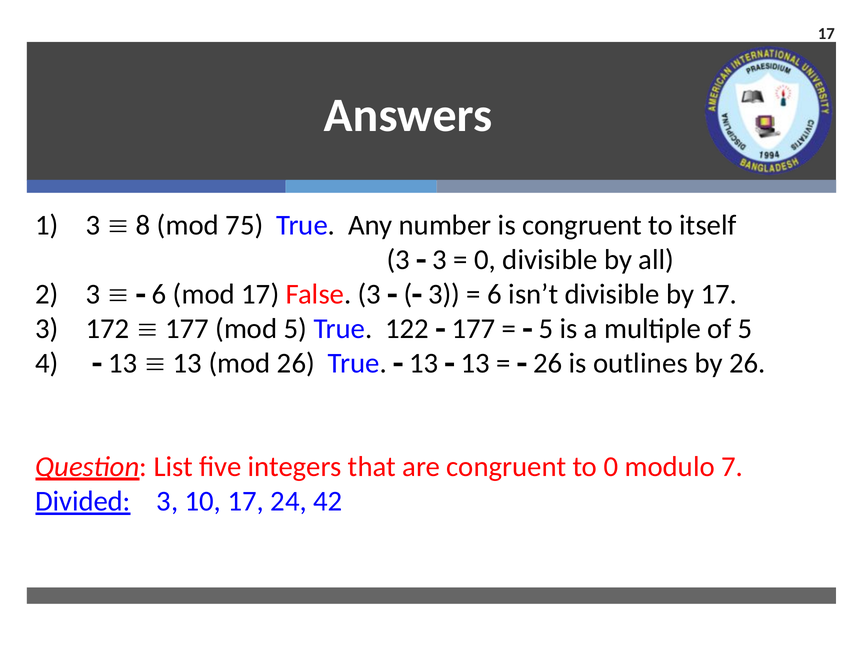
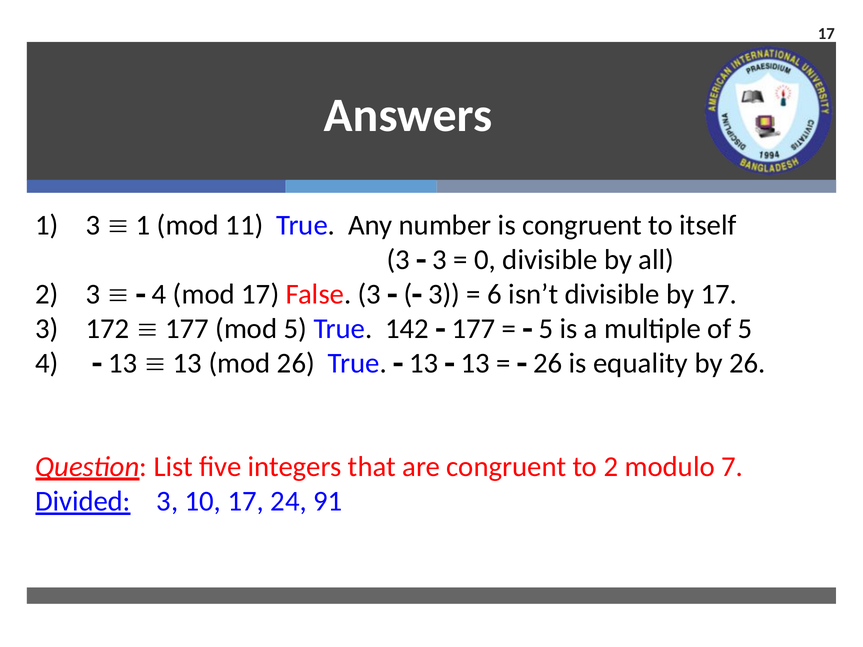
8 at (143, 225): 8 -> 1
75: 75 -> 11
6 at (159, 294): 6 -> 4
122: 122 -> 142
outlines: outlines -> equality
to 0: 0 -> 2
42: 42 -> 91
